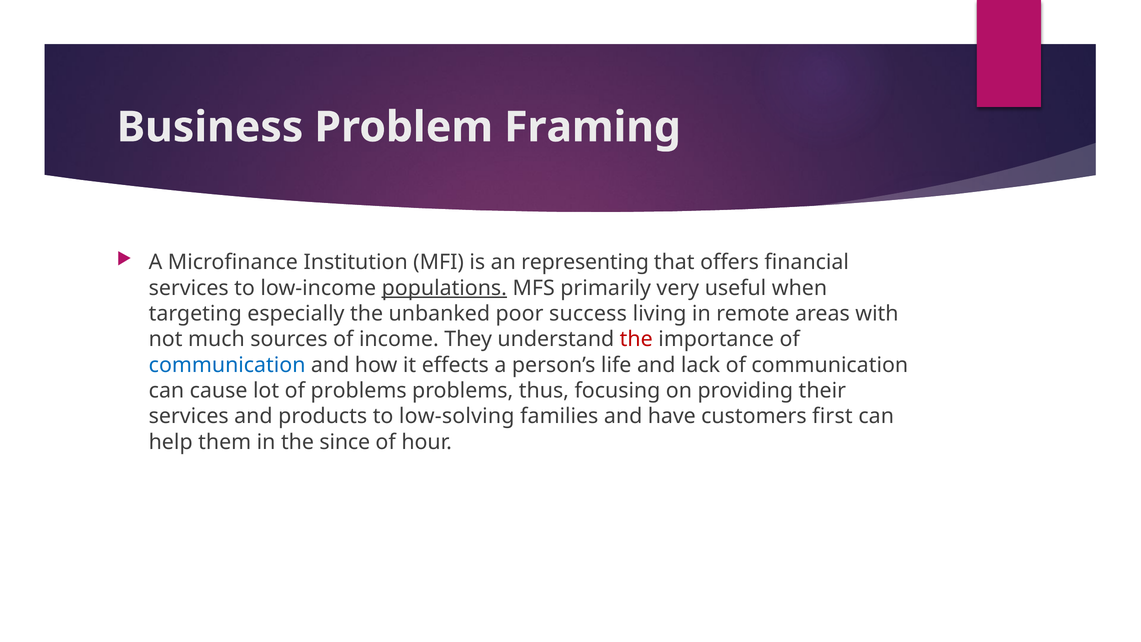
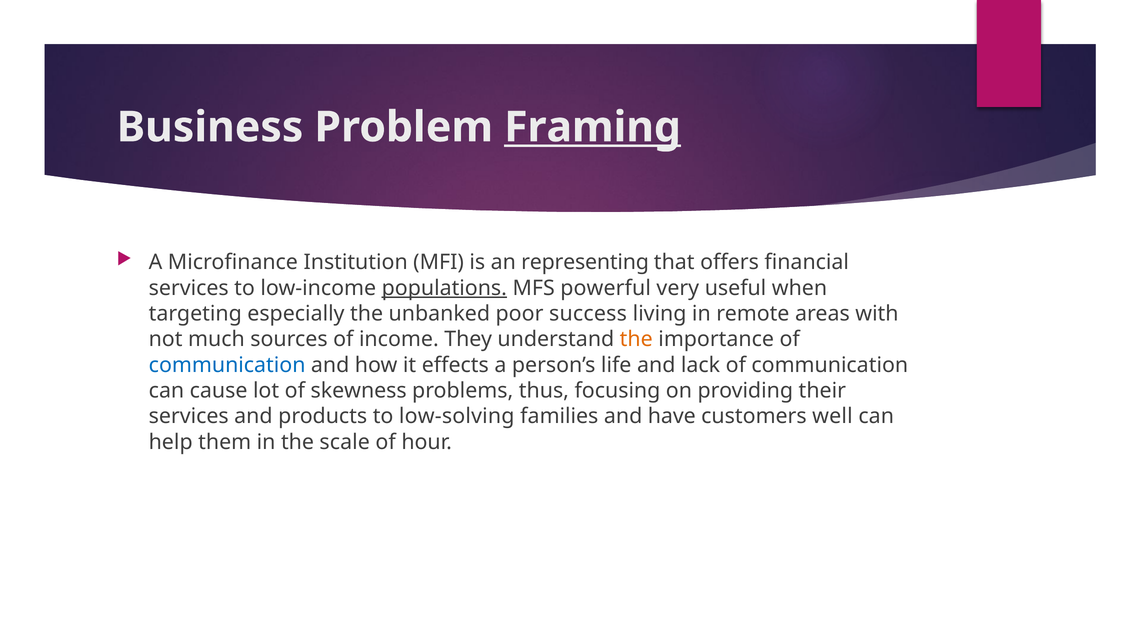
Framing underline: none -> present
primarily: primarily -> powerful
the at (636, 339) colour: red -> orange
of problems: problems -> skewness
first: first -> well
since: since -> scale
